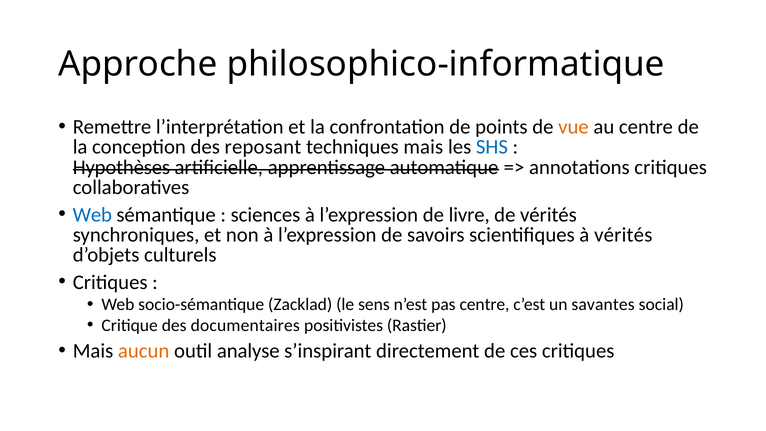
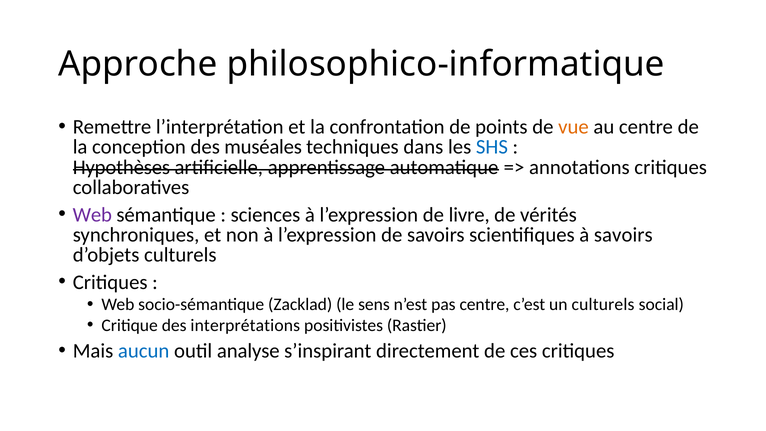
reposant: reposant -> muséales
techniques mais: mais -> dans
Web at (92, 215) colour: blue -> purple
à vérités: vérités -> savoirs
un savantes: savantes -> culturels
documentaires: documentaires -> interprétations
aucun colour: orange -> blue
